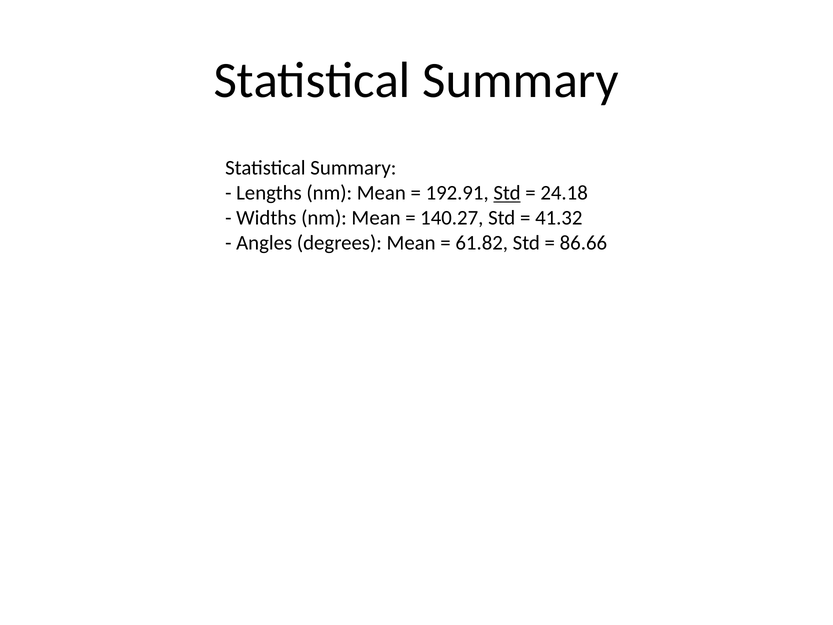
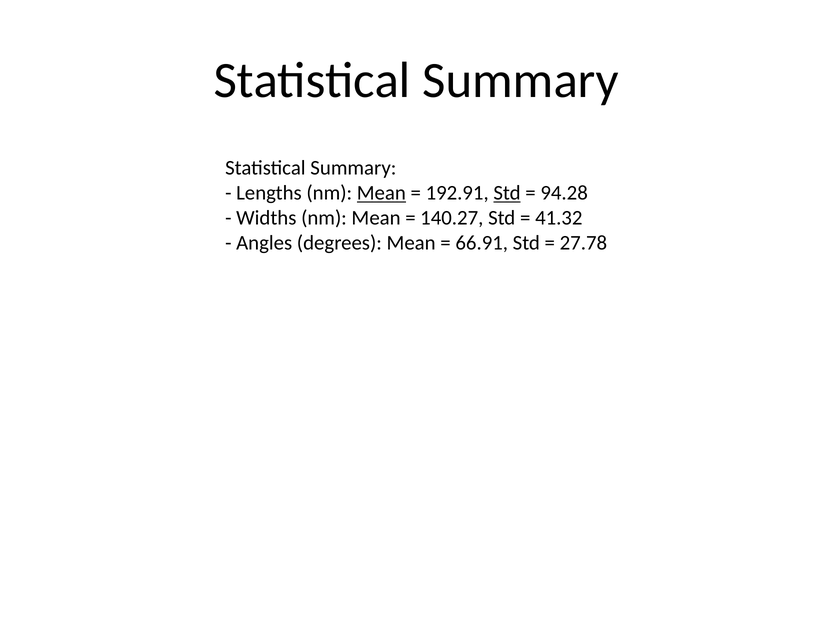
Mean at (381, 193) underline: none -> present
24.18: 24.18 -> 94.28
61.82: 61.82 -> 66.91
86.66: 86.66 -> 27.78
